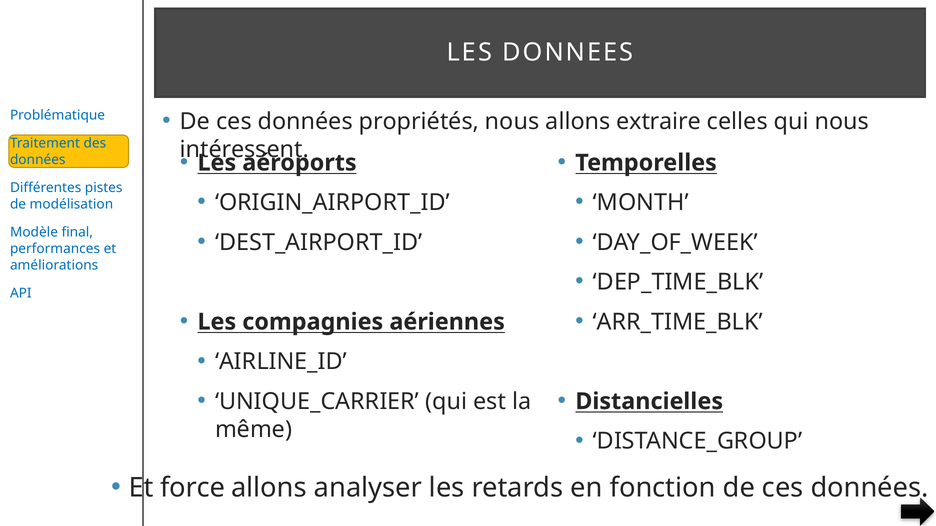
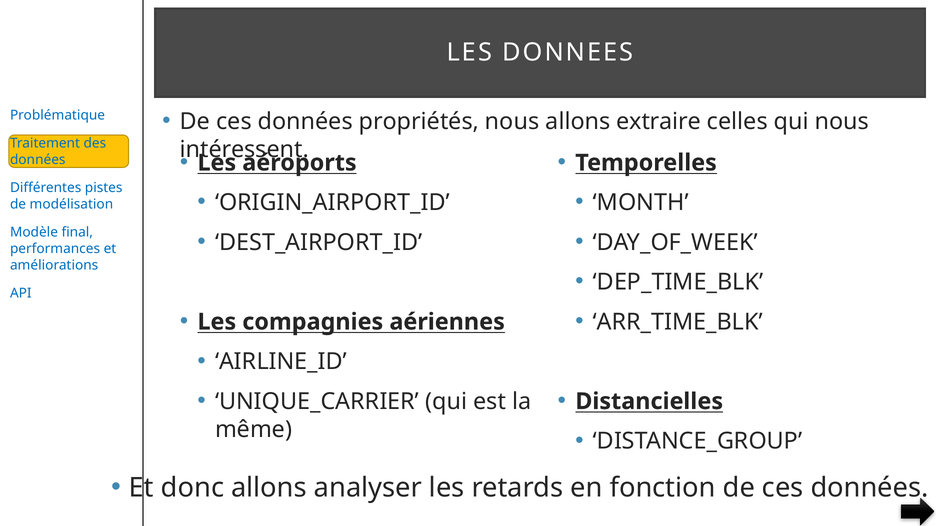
force: force -> donc
